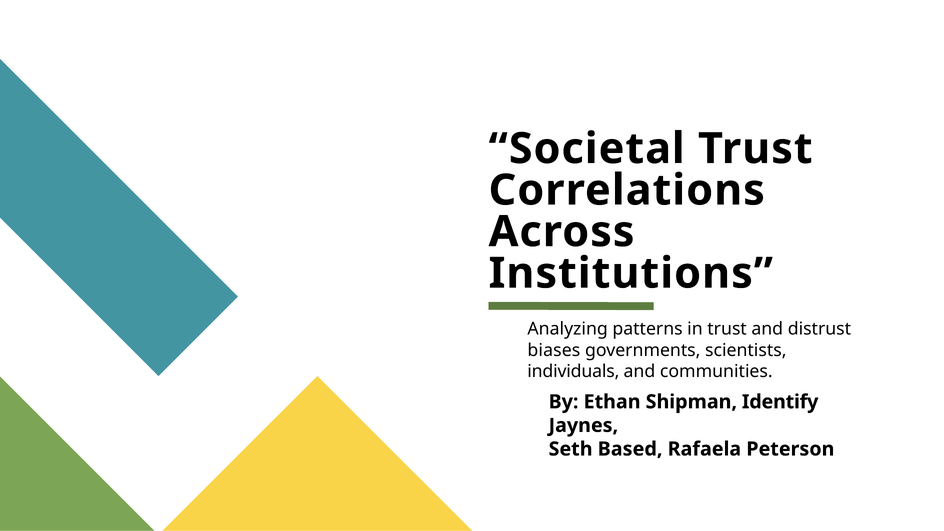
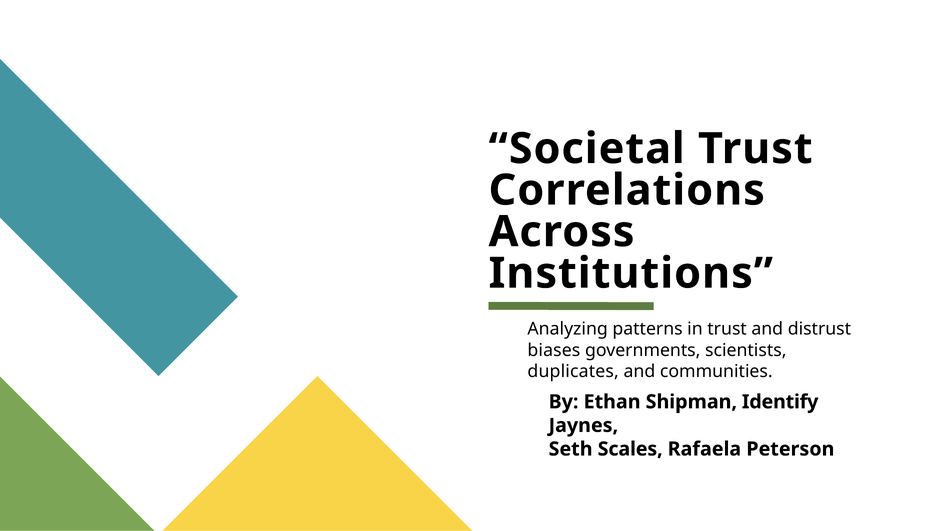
individuals: individuals -> duplicates
Based: Based -> Scales
